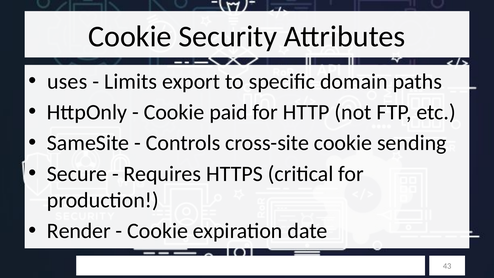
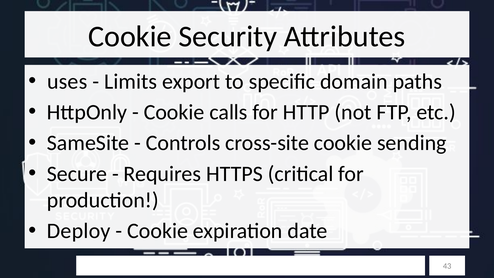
paid: paid -> calls
Render: Render -> Deploy
